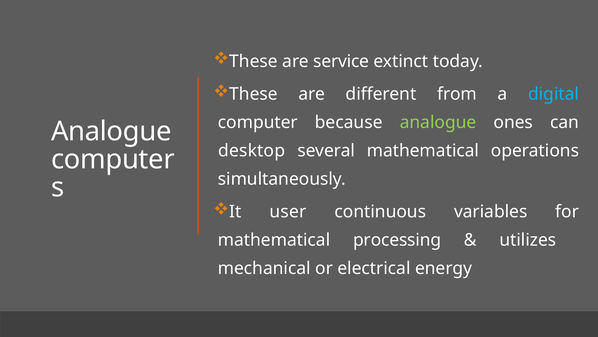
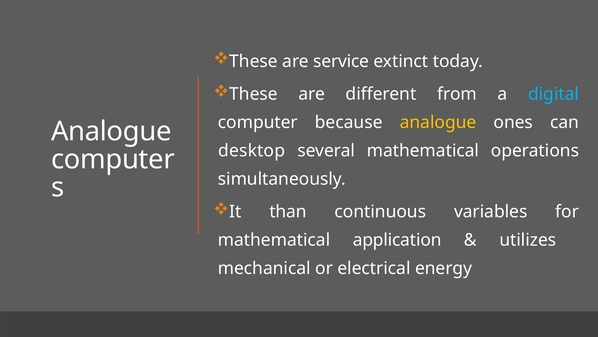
analogue at (438, 122) colour: light green -> yellow
user: user -> than
processing: processing -> application
